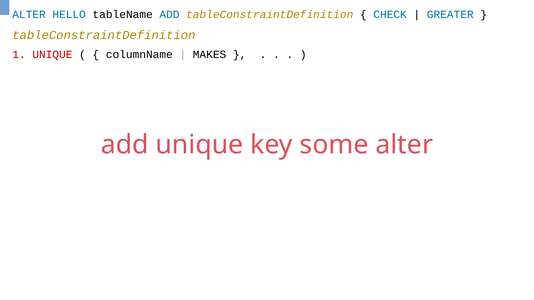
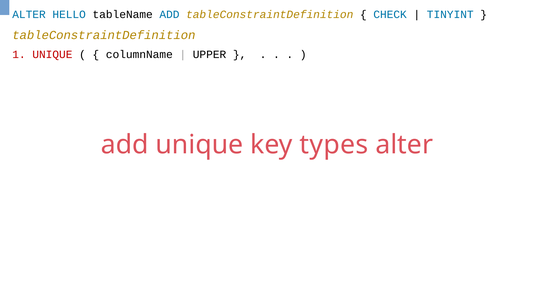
GREATER: GREATER -> TINYINT
MAKES: MAKES -> UPPER
some: some -> types
